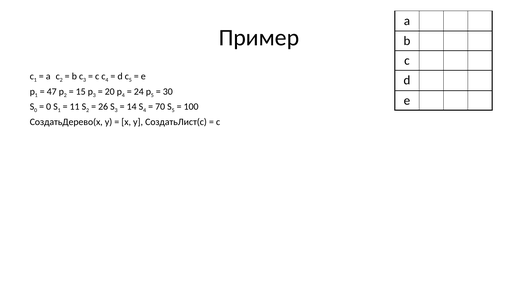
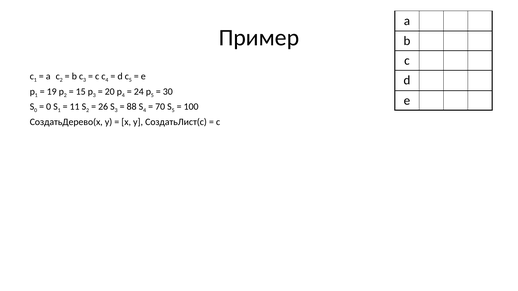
47: 47 -> 19
14: 14 -> 88
